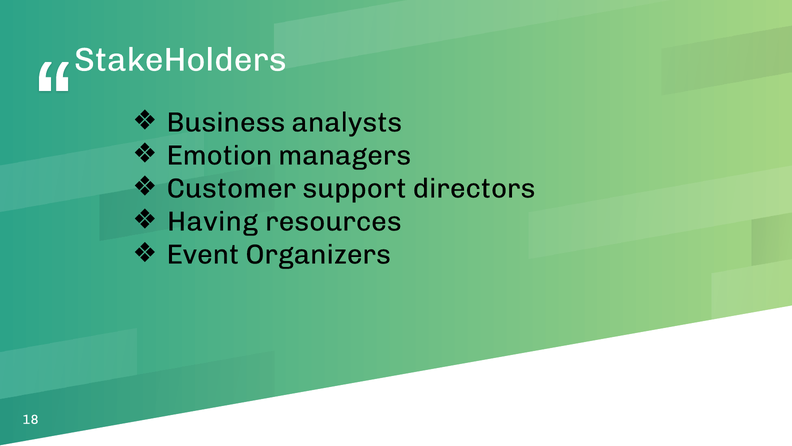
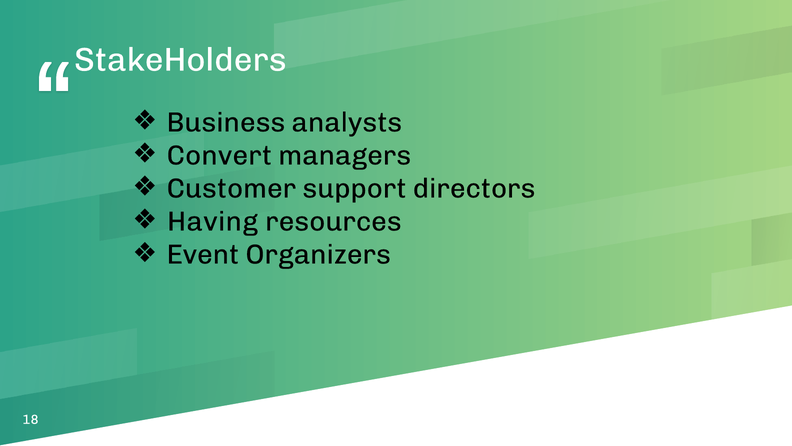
Emotion: Emotion -> Convert
